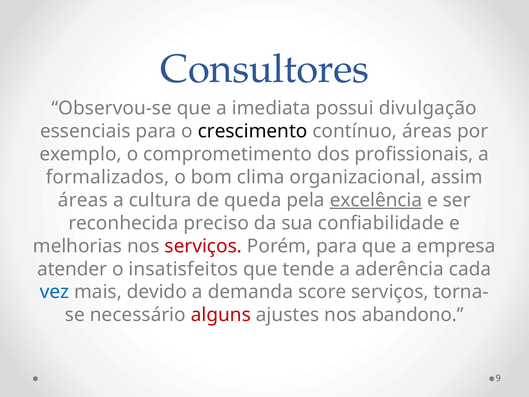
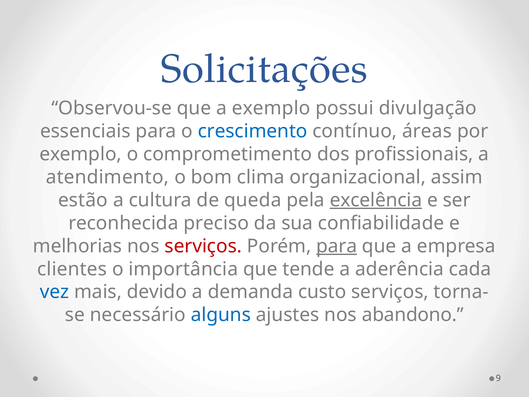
Consultores: Consultores -> Solicitações
a imediata: imediata -> exemplo
crescimento colour: black -> blue
formalizados: formalizados -> atendimento
áreas at (83, 200): áreas -> estão
para at (337, 246) underline: none -> present
atender: atender -> clientes
insatisfeitos: insatisfeitos -> importância
score: score -> custo
alguns colour: red -> blue
